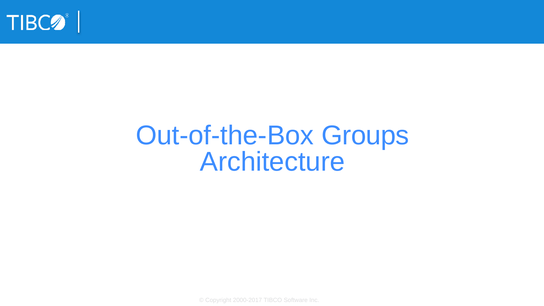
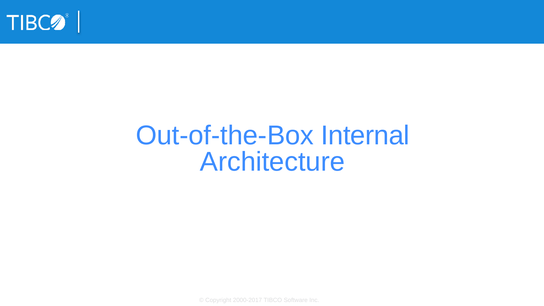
Groups: Groups -> Internal
